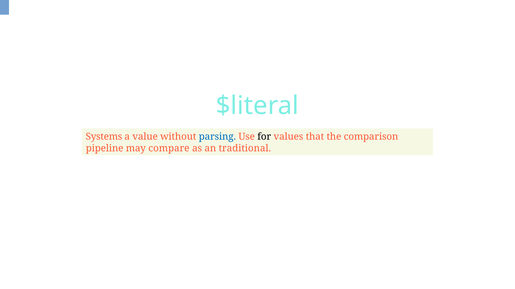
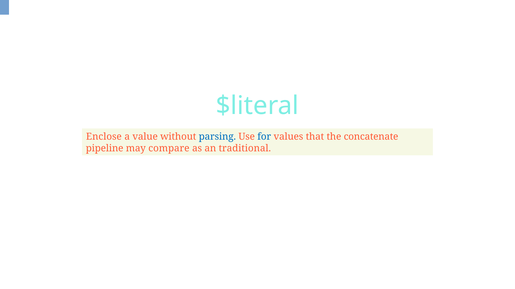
Systems: Systems -> Enclose
for colour: black -> blue
comparison: comparison -> concatenate
